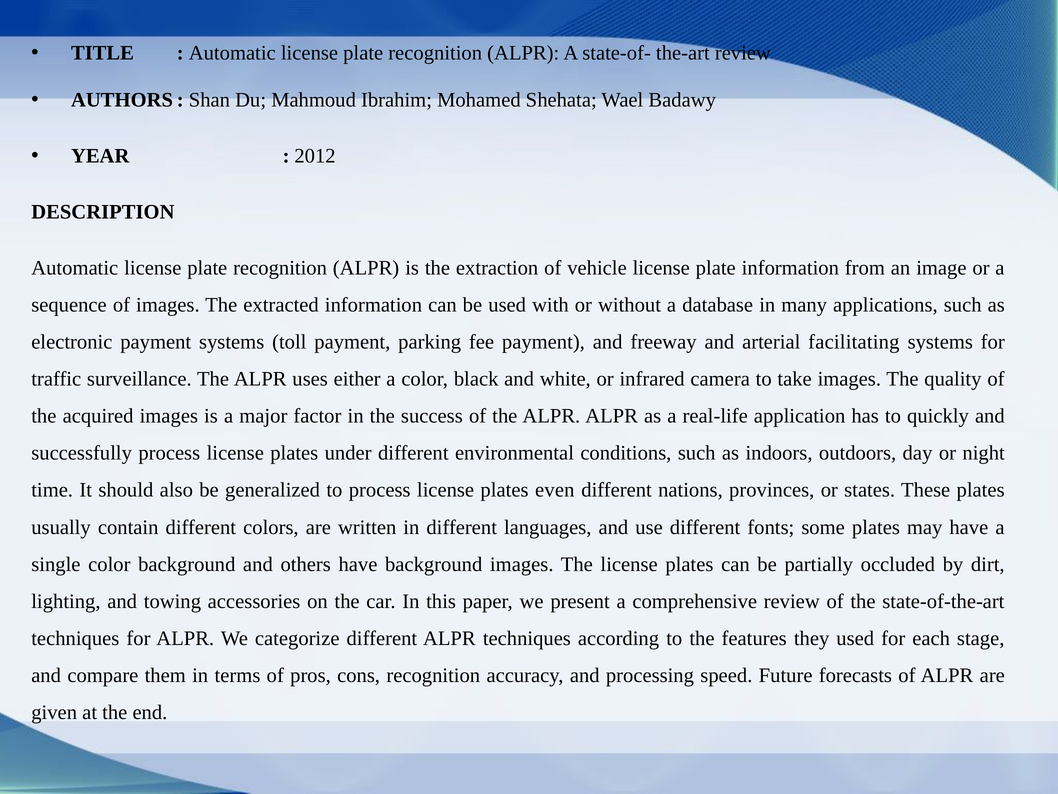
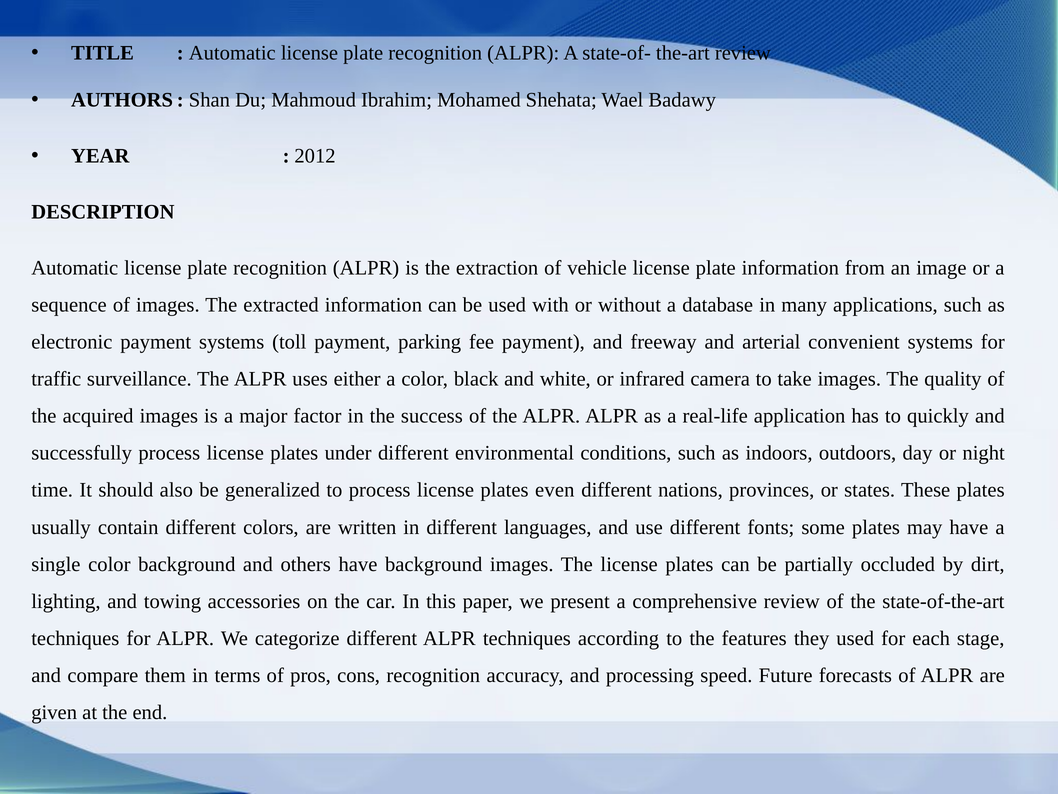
facilitating: facilitating -> convenient
